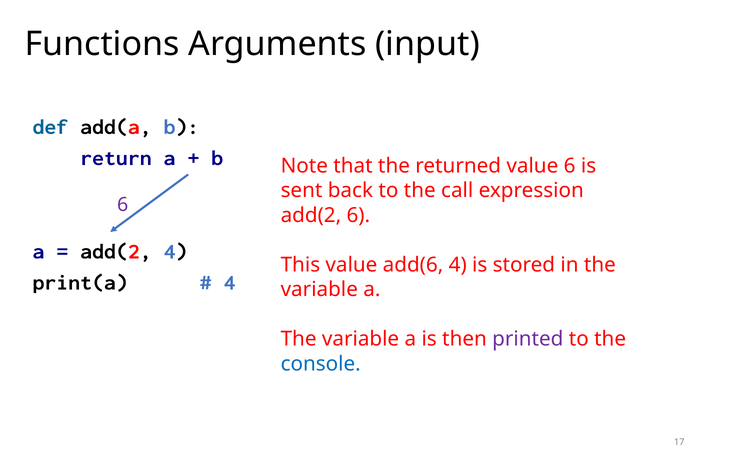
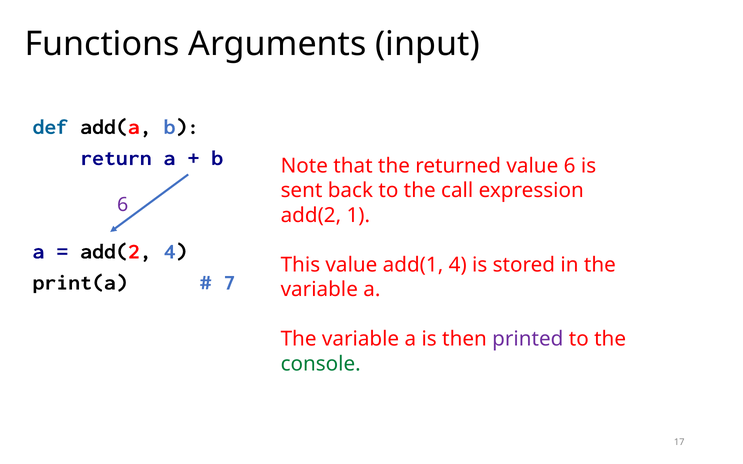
add(2 6: 6 -> 1
add(6: add(6 -> add(1
4 at (229, 283): 4 -> 7
console colour: blue -> green
